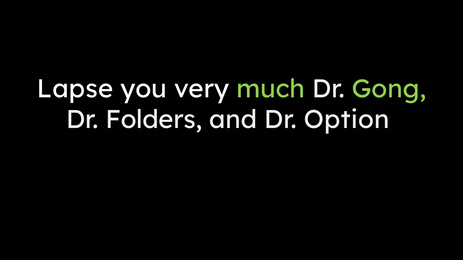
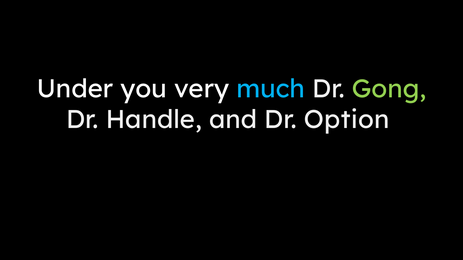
Lapse: Lapse -> Under
much colour: light green -> light blue
Folders: Folders -> Handle
